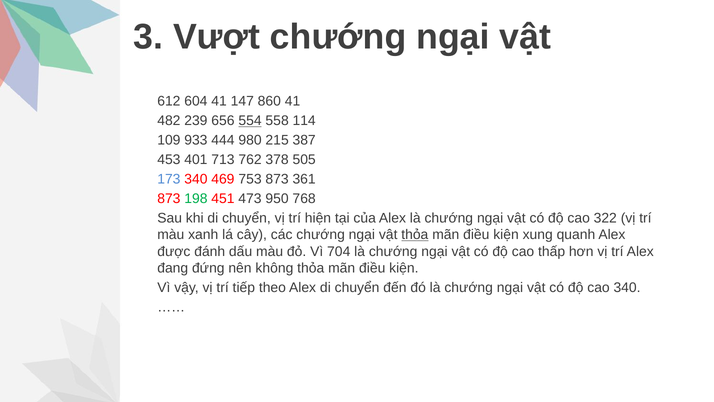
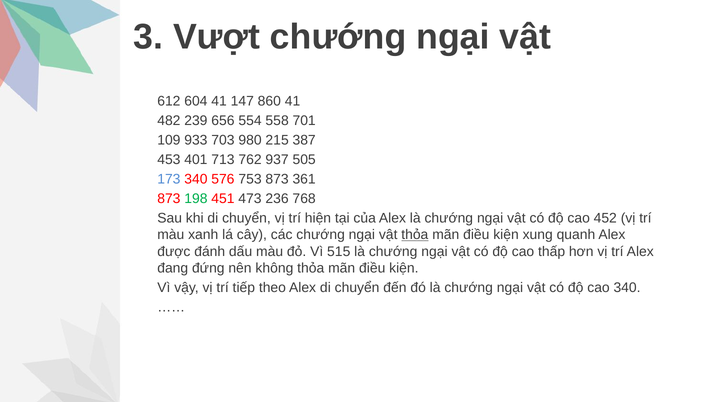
554 underline: present -> none
114: 114 -> 701
444: 444 -> 703
378: 378 -> 937
469: 469 -> 576
950: 950 -> 236
322: 322 -> 452
704: 704 -> 515
